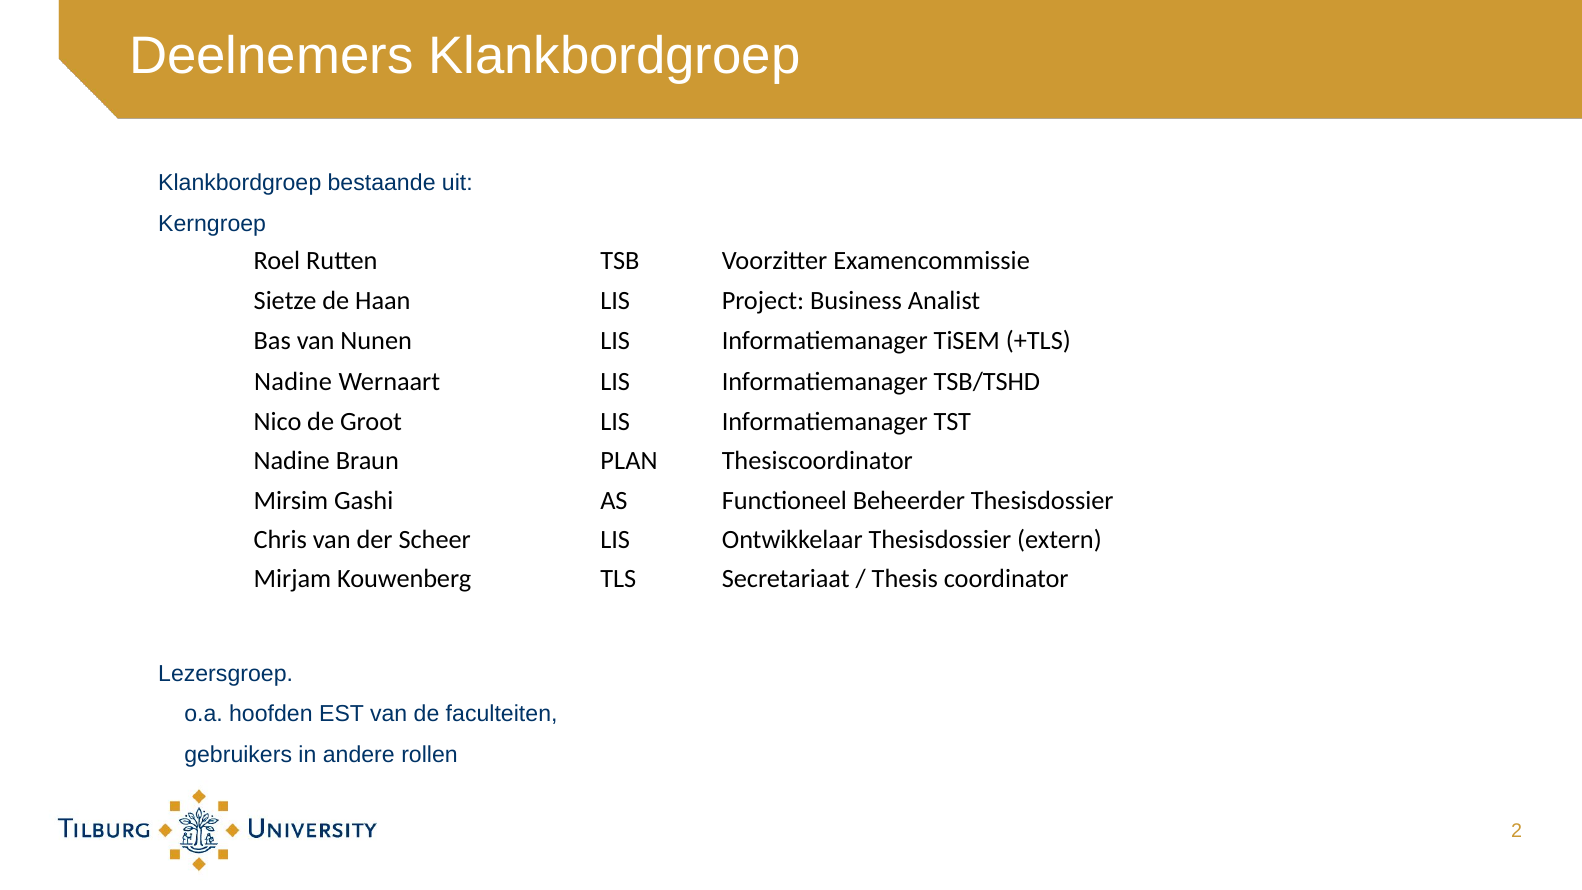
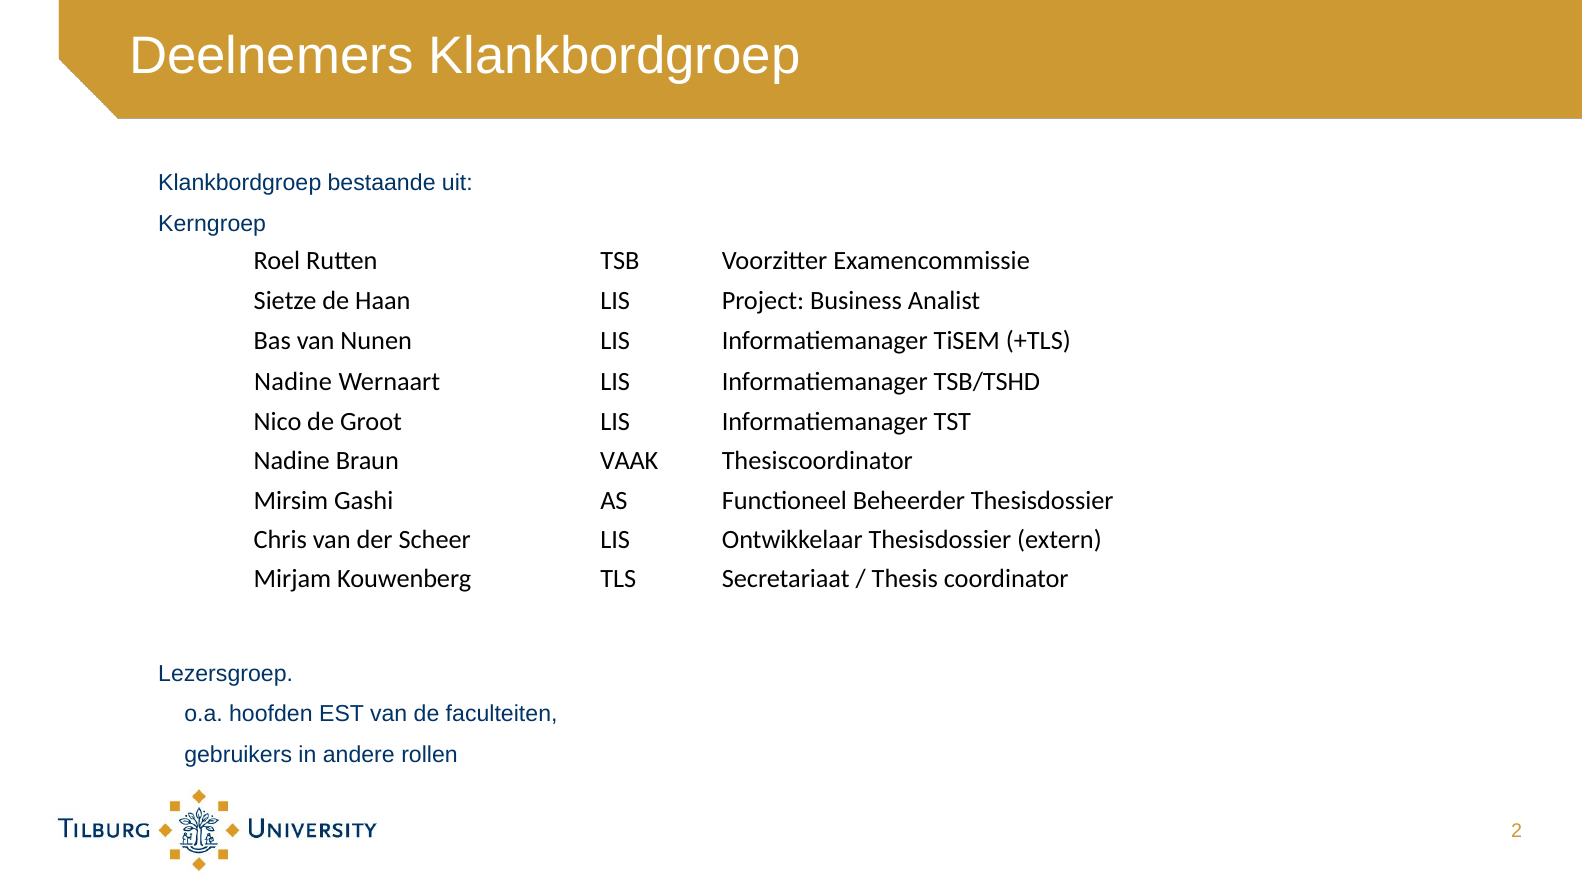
PLAN: PLAN -> VAAK
